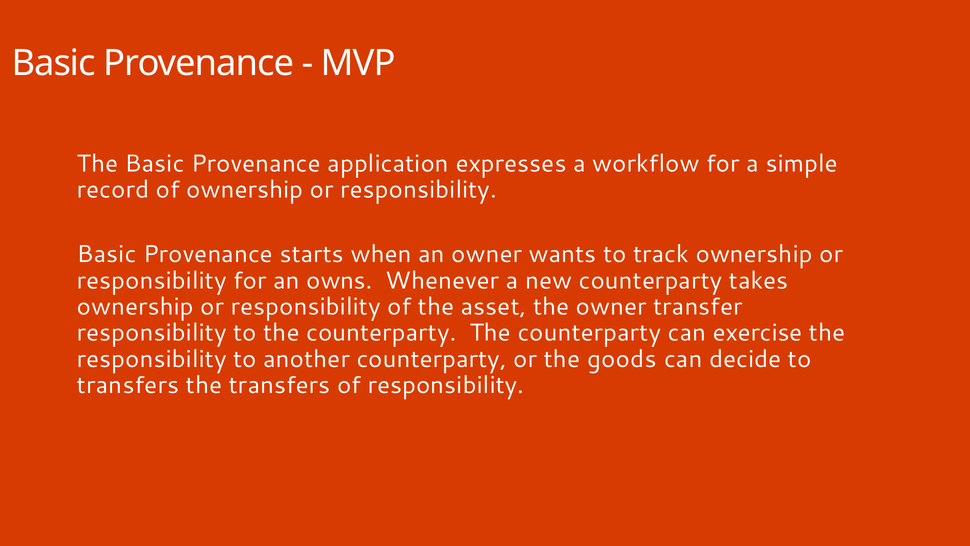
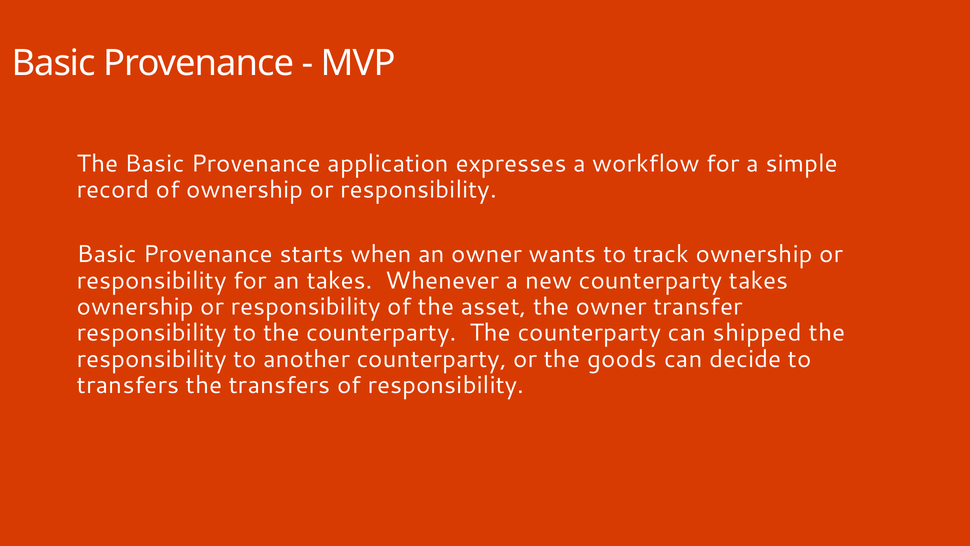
an owns: owns -> takes
exercise: exercise -> shipped
